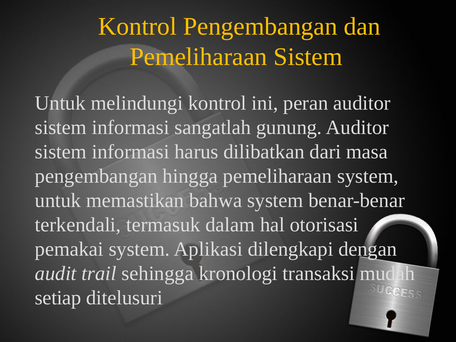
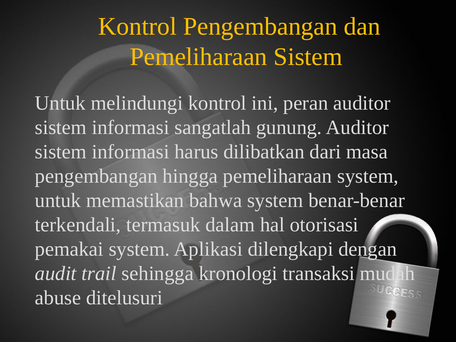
setiap: setiap -> abuse
